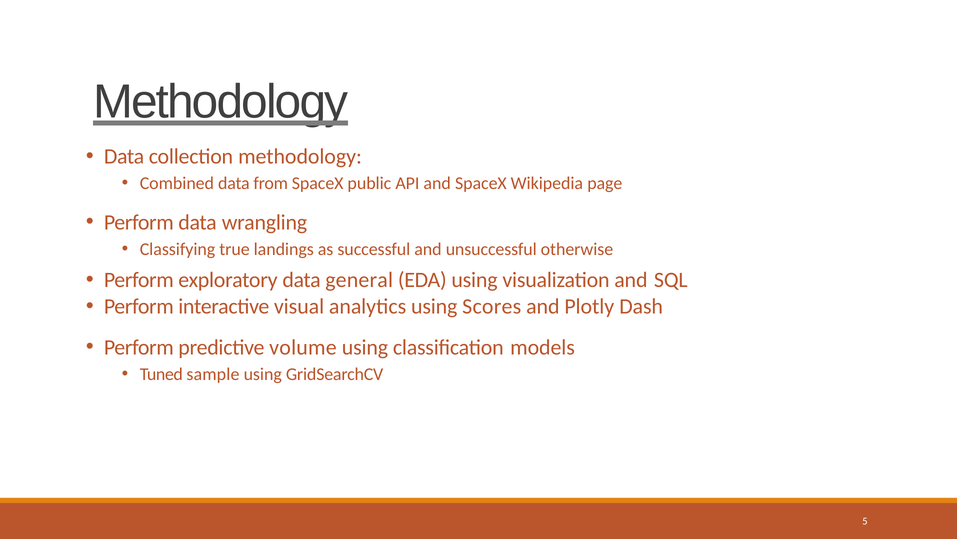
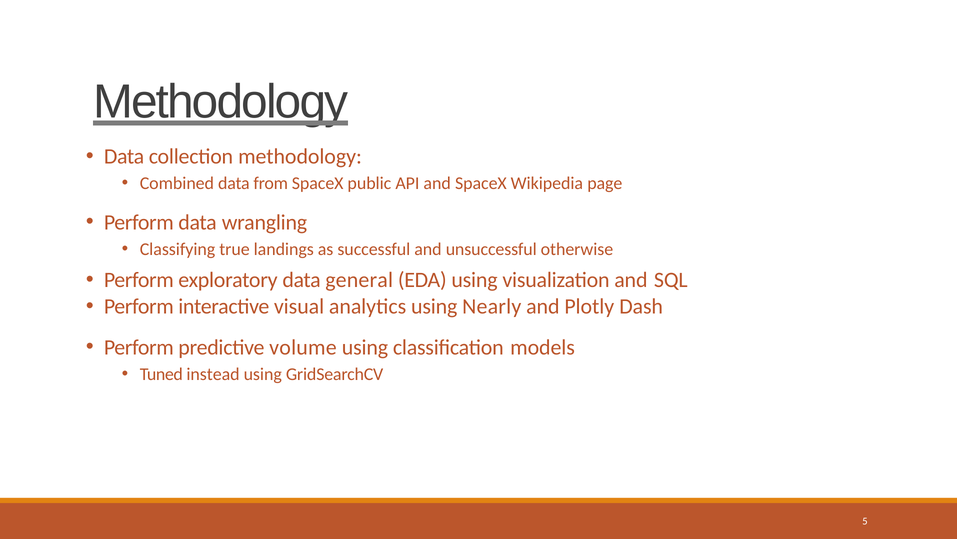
Scores: Scores -> Nearly
sample: sample -> instead
